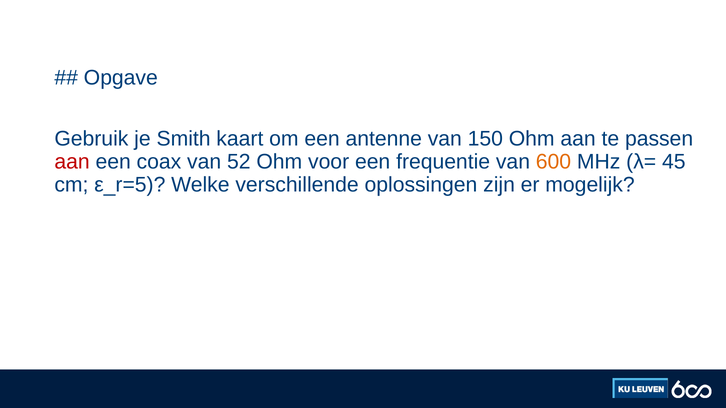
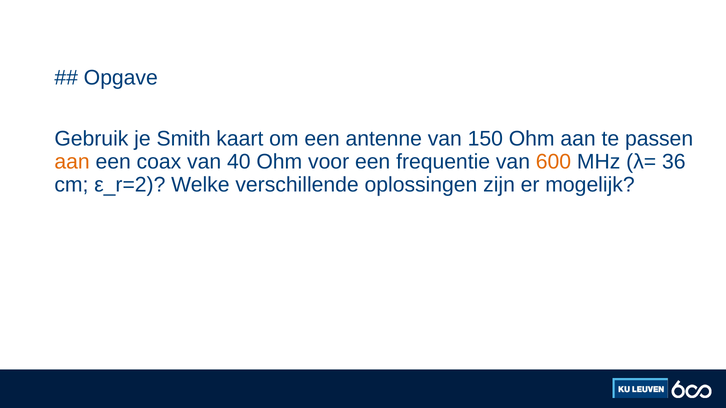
aan at (72, 162) colour: red -> orange
52: 52 -> 40
45: 45 -> 36
ε_r=5: ε_r=5 -> ε_r=2
